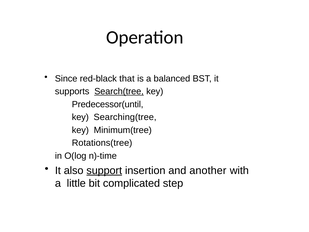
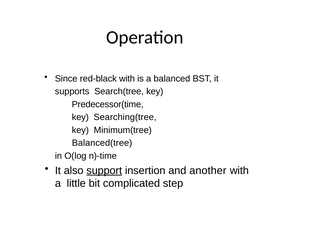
red-black that: that -> with
Search(tree underline: present -> none
Predecessor(until: Predecessor(until -> Predecessor(time
Rotations(tree: Rotations(tree -> Balanced(tree
